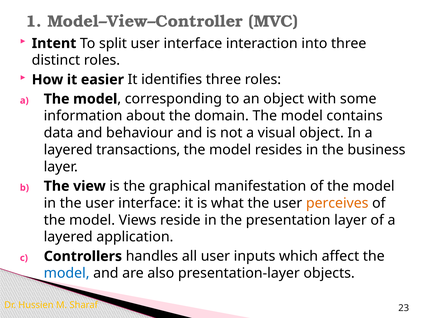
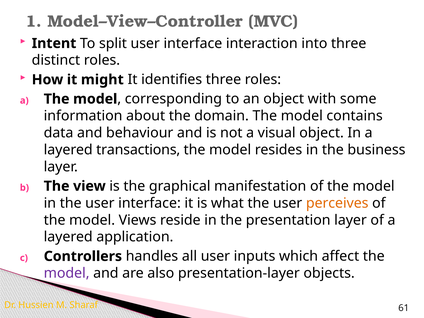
easier: easier -> might
model at (67, 273) colour: blue -> purple
23: 23 -> 61
